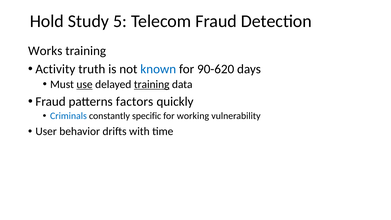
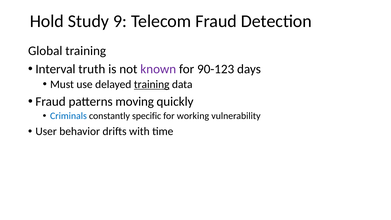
5: 5 -> 9
Works: Works -> Global
Activity: Activity -> Interval
known colour: blue -> purple
90-620: 90-620 -> 90-123
use underline: present -> none
factors: factors -> moving
